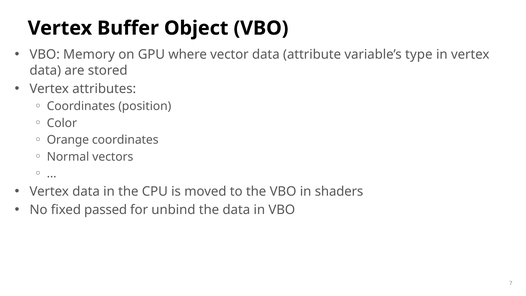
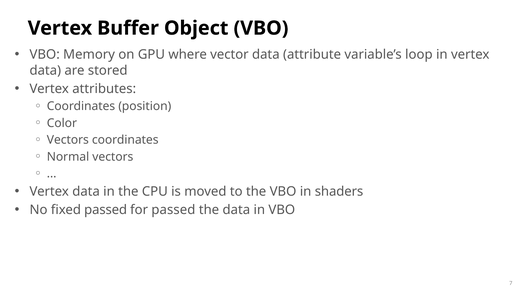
type: type -> loop
Orange at (68, 140): Orange -> Vectors
for unbind: unbind -> passed
